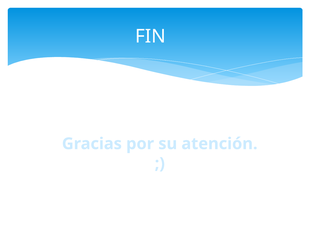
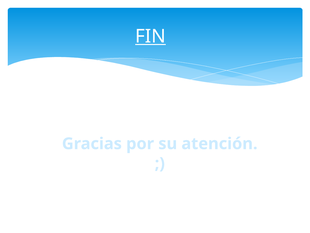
FIN underline: none -> present
